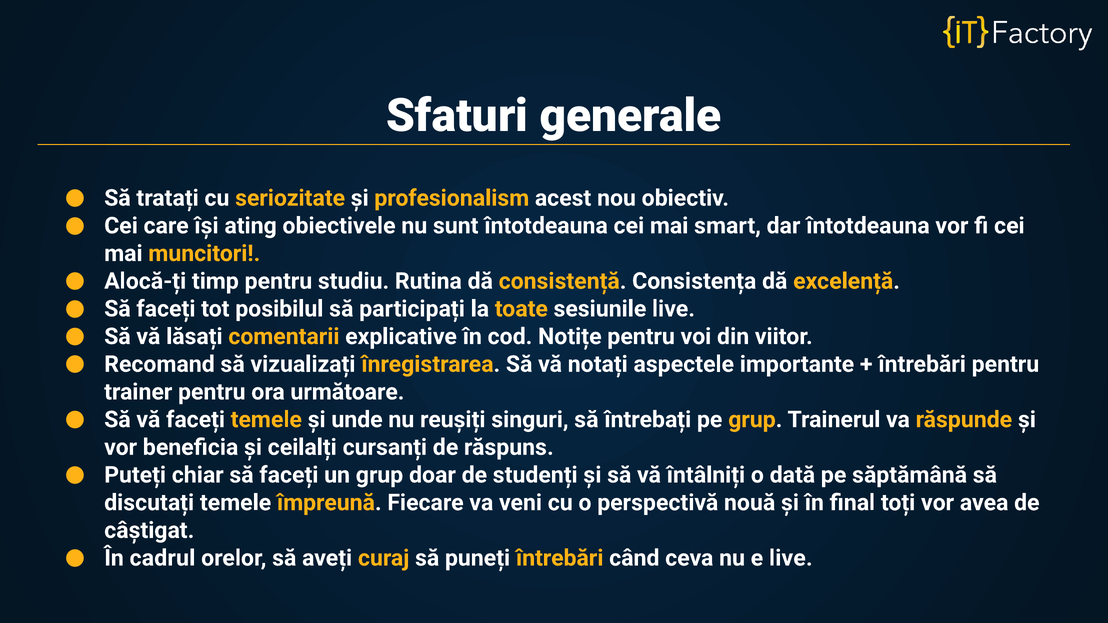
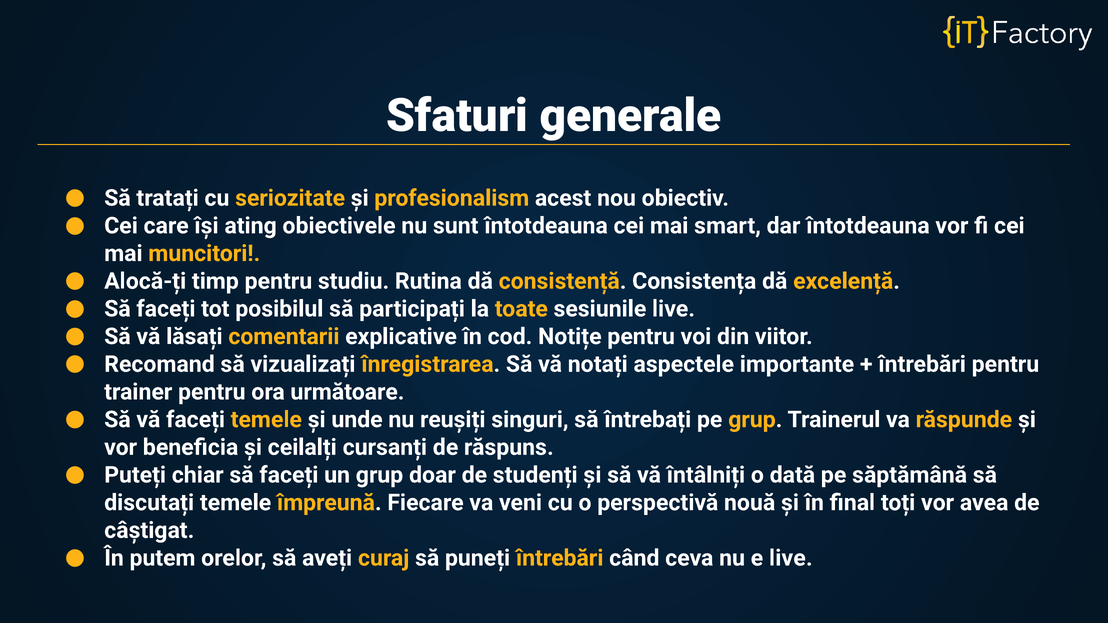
cadrul: cadrul -> putem
